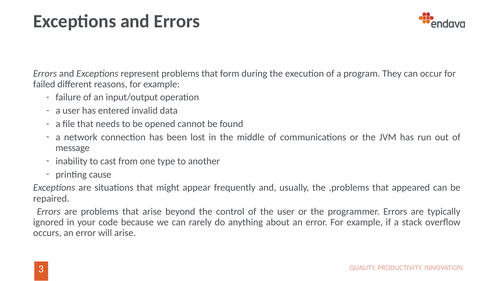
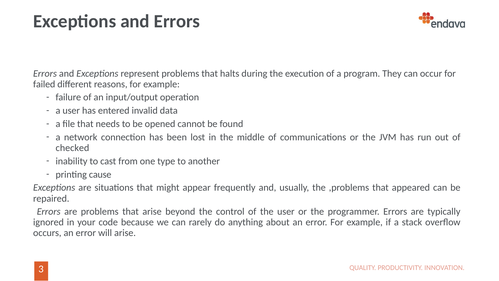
form: form -> halts
message: message -> checked
